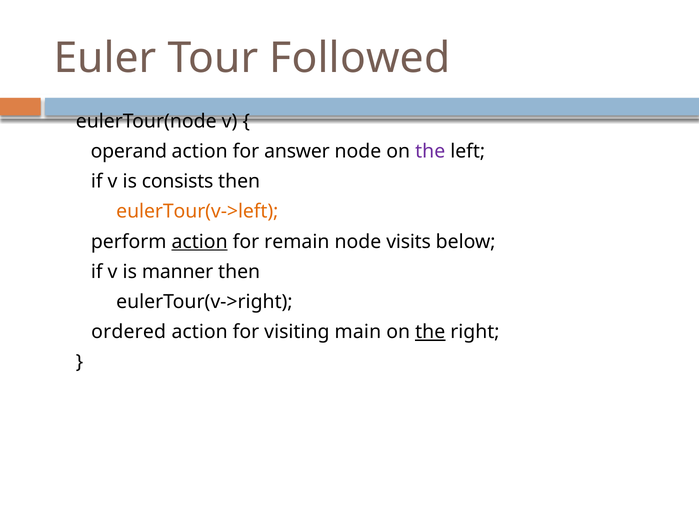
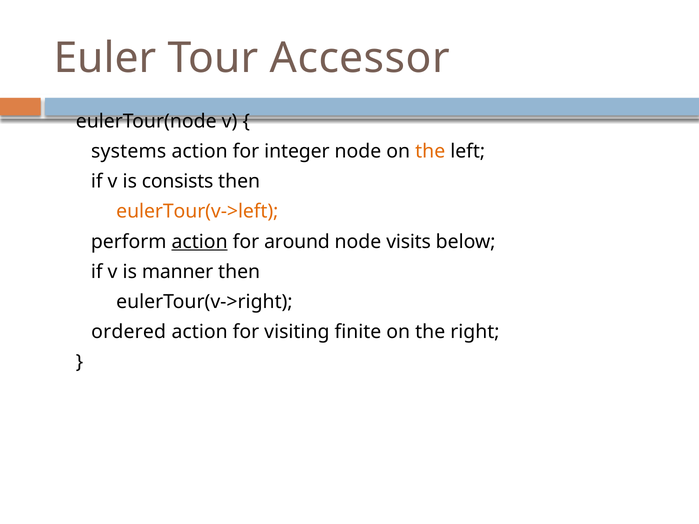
Followed: Followed -> Accessor
operand: operand -> systems
answer: answer -> integer
the at (430, 151) colour: purple -> orange
remain: remain -> around
main: main -> finite
the at (430, 332) underline: present -> none
